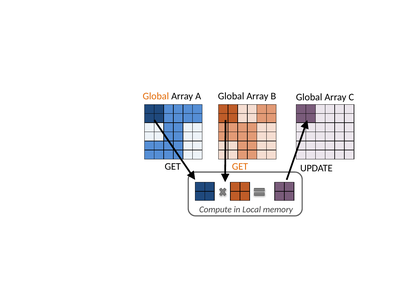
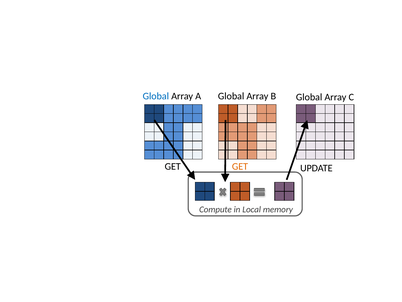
Global at (156, 96) colour: orange -> blue
